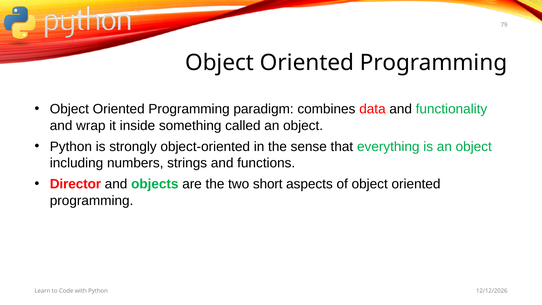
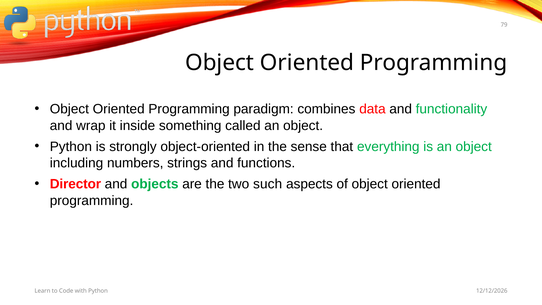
short: short -> such
